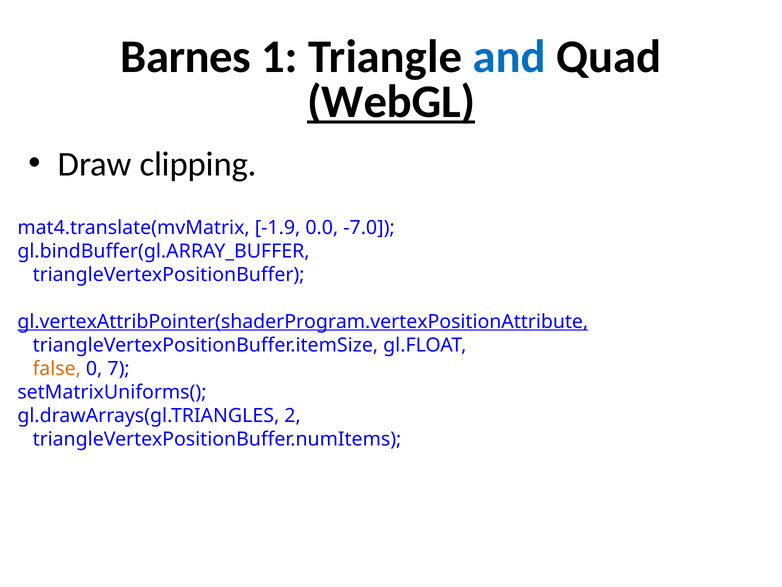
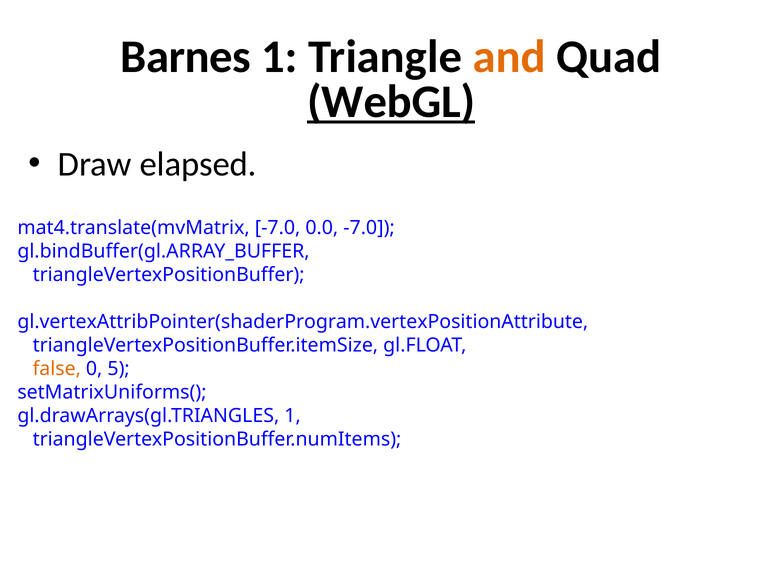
and colour: blue -> orange
clipping: clipping -> elapsed
mat4.translate(mvMatrix -1.9: -1.9 -> -7.0
gl.vertexAttribPointer(shaderProgram.vertexPositionAttribute underline: present -> none
7: 7 -> 5
gl.drawArrays(gl.TRIANGLES 2: 2 -> 1
